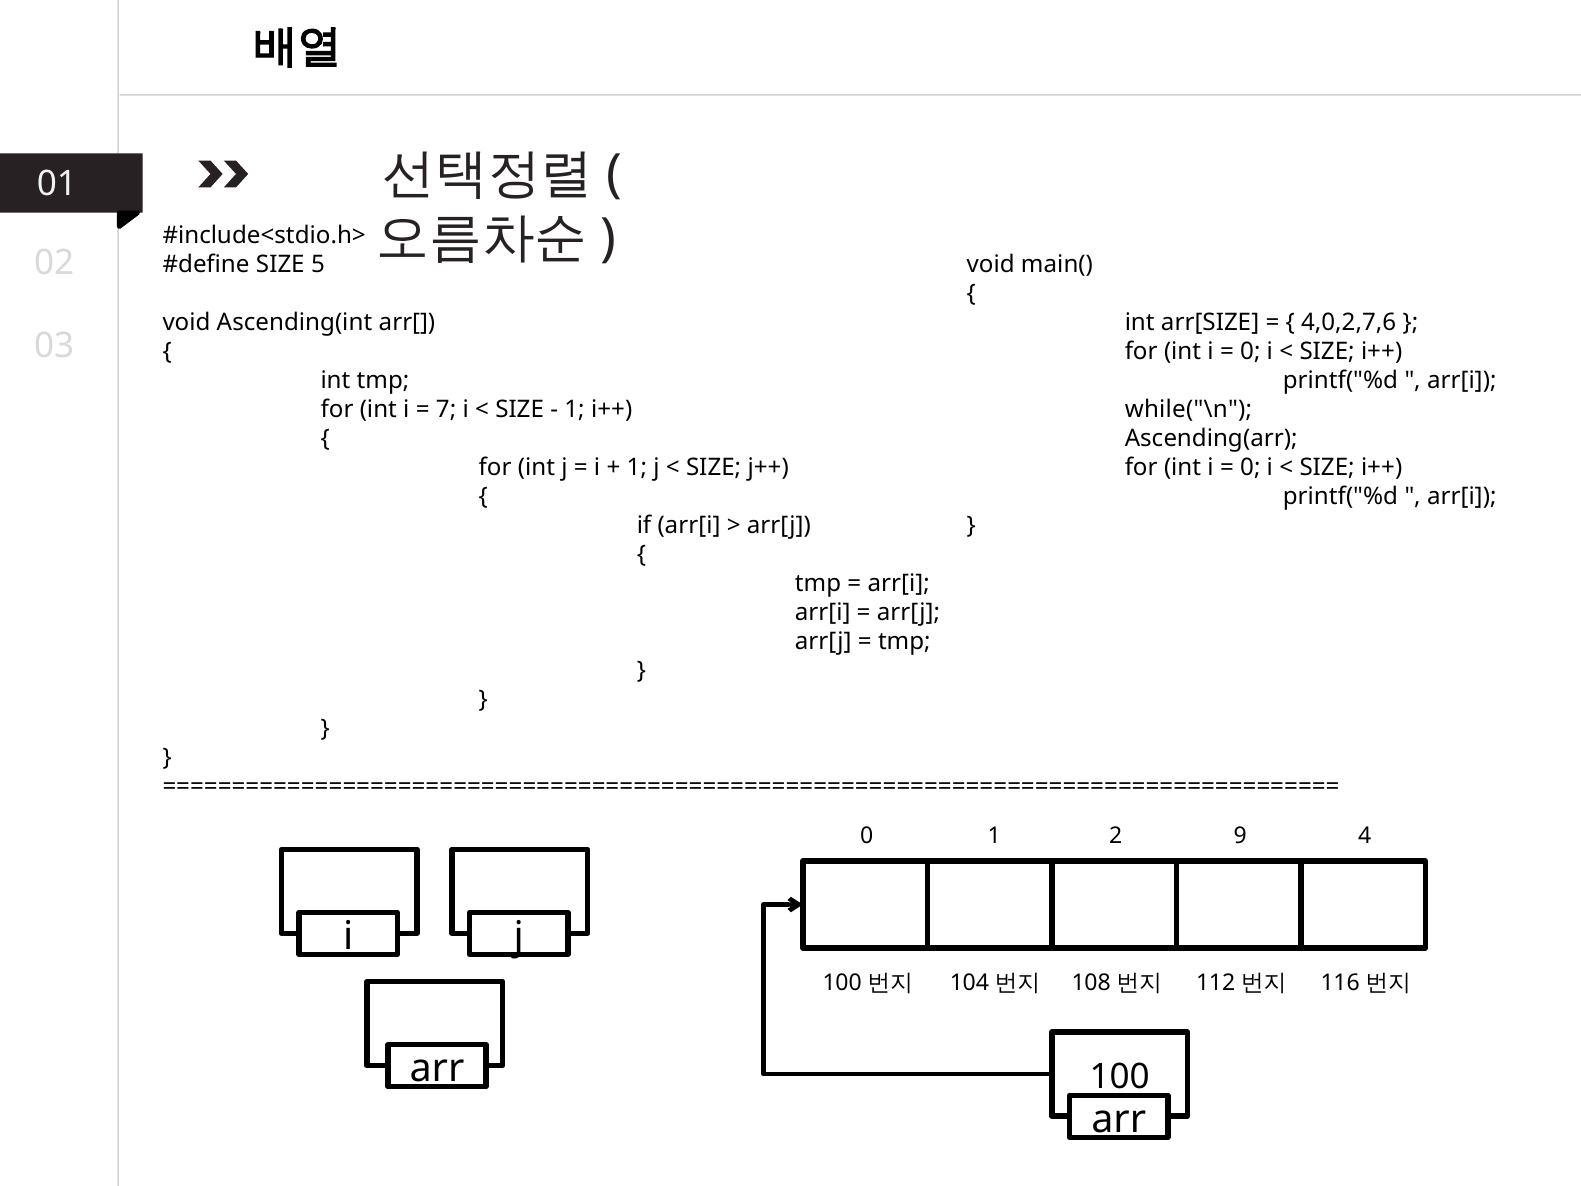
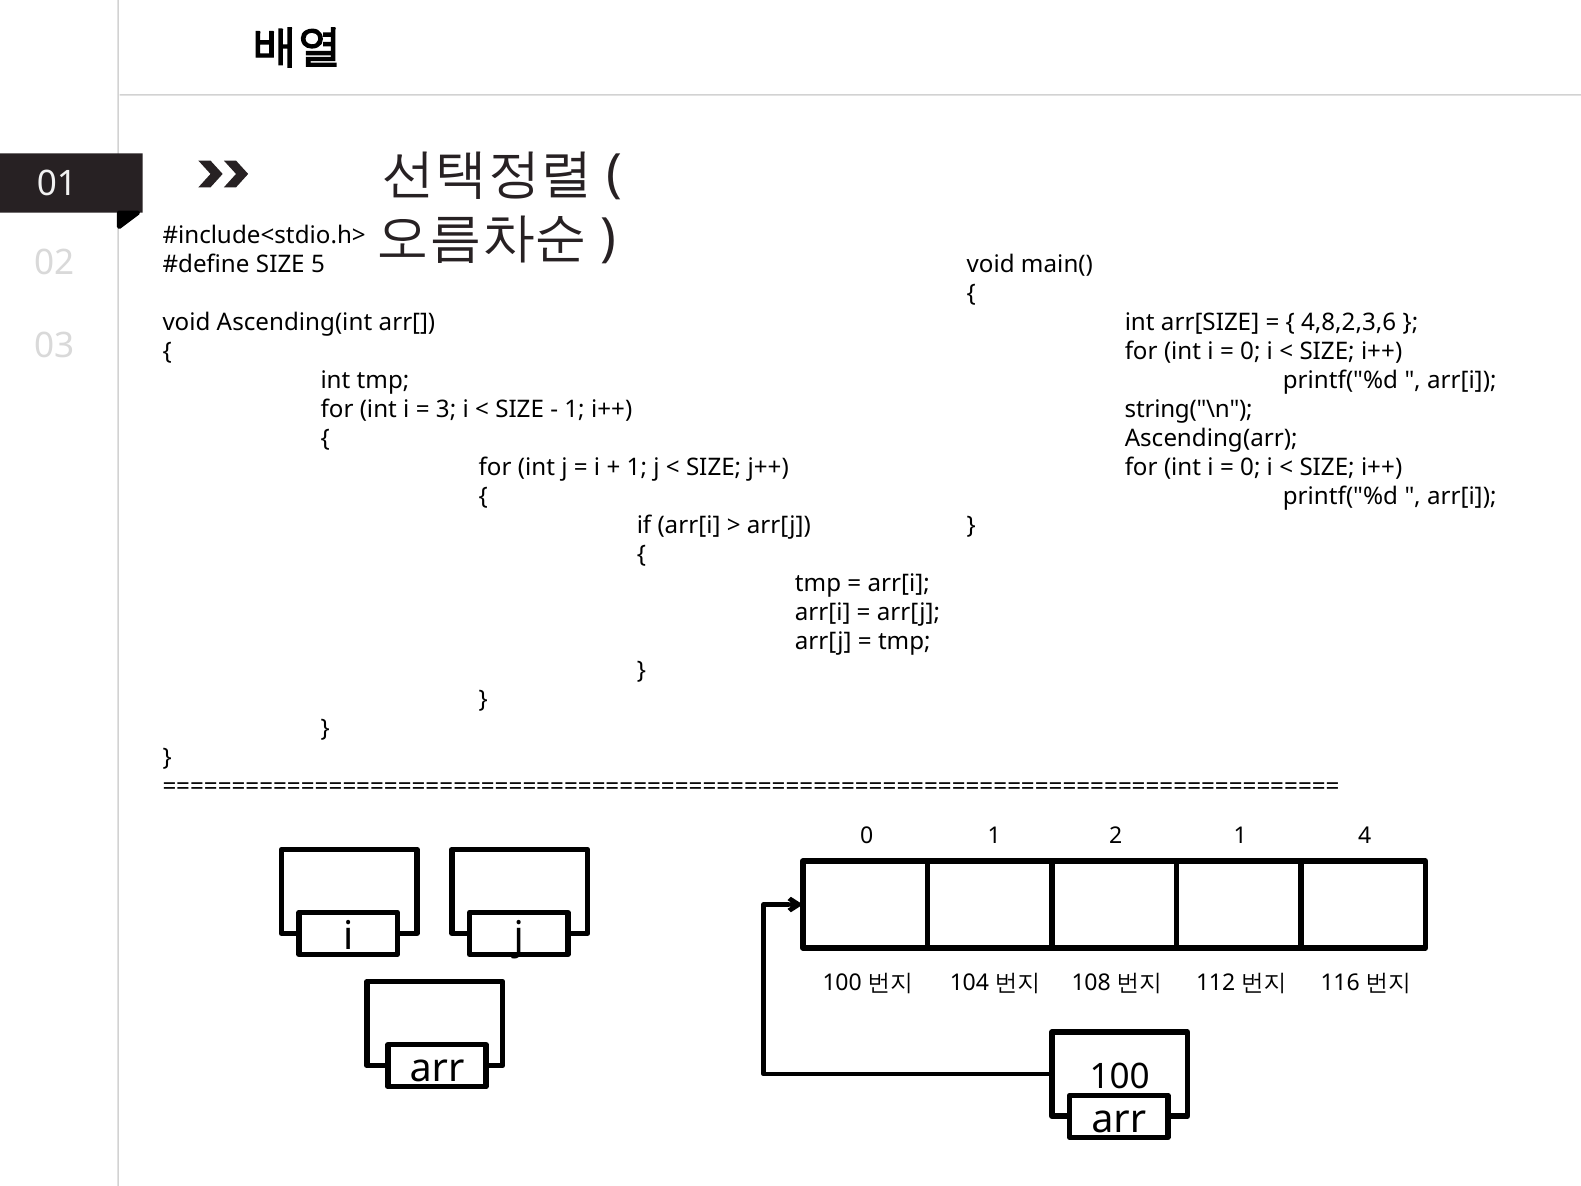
4,0,2,7,6: 4,0,2,7,6 -> 4,8,2,3,6
7: 7 -> 3
while("\n: while("\n -> string("\n
2 9: 9 -> 1
